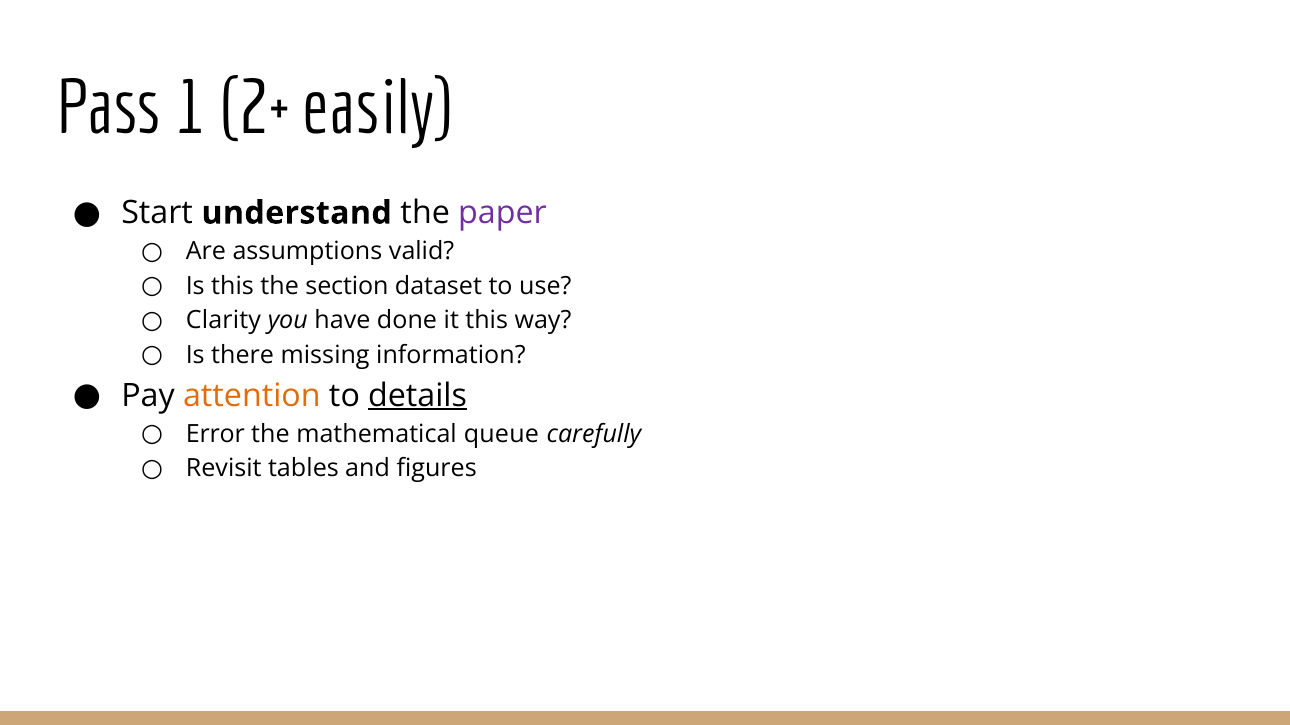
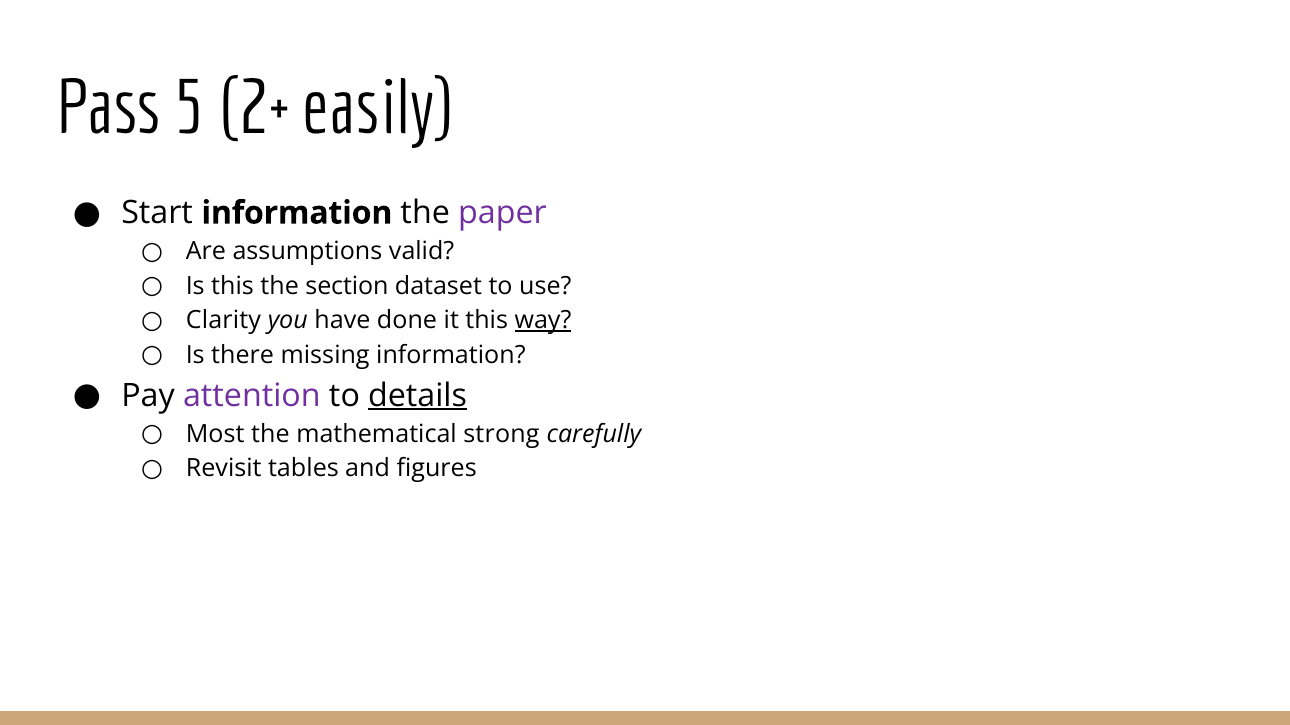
1: 1 -> 5
Start understand: understand -> information
way underline: none -> present
attention colour: orange -> purple
Error: Error -> Most
queue: queue -> strong
